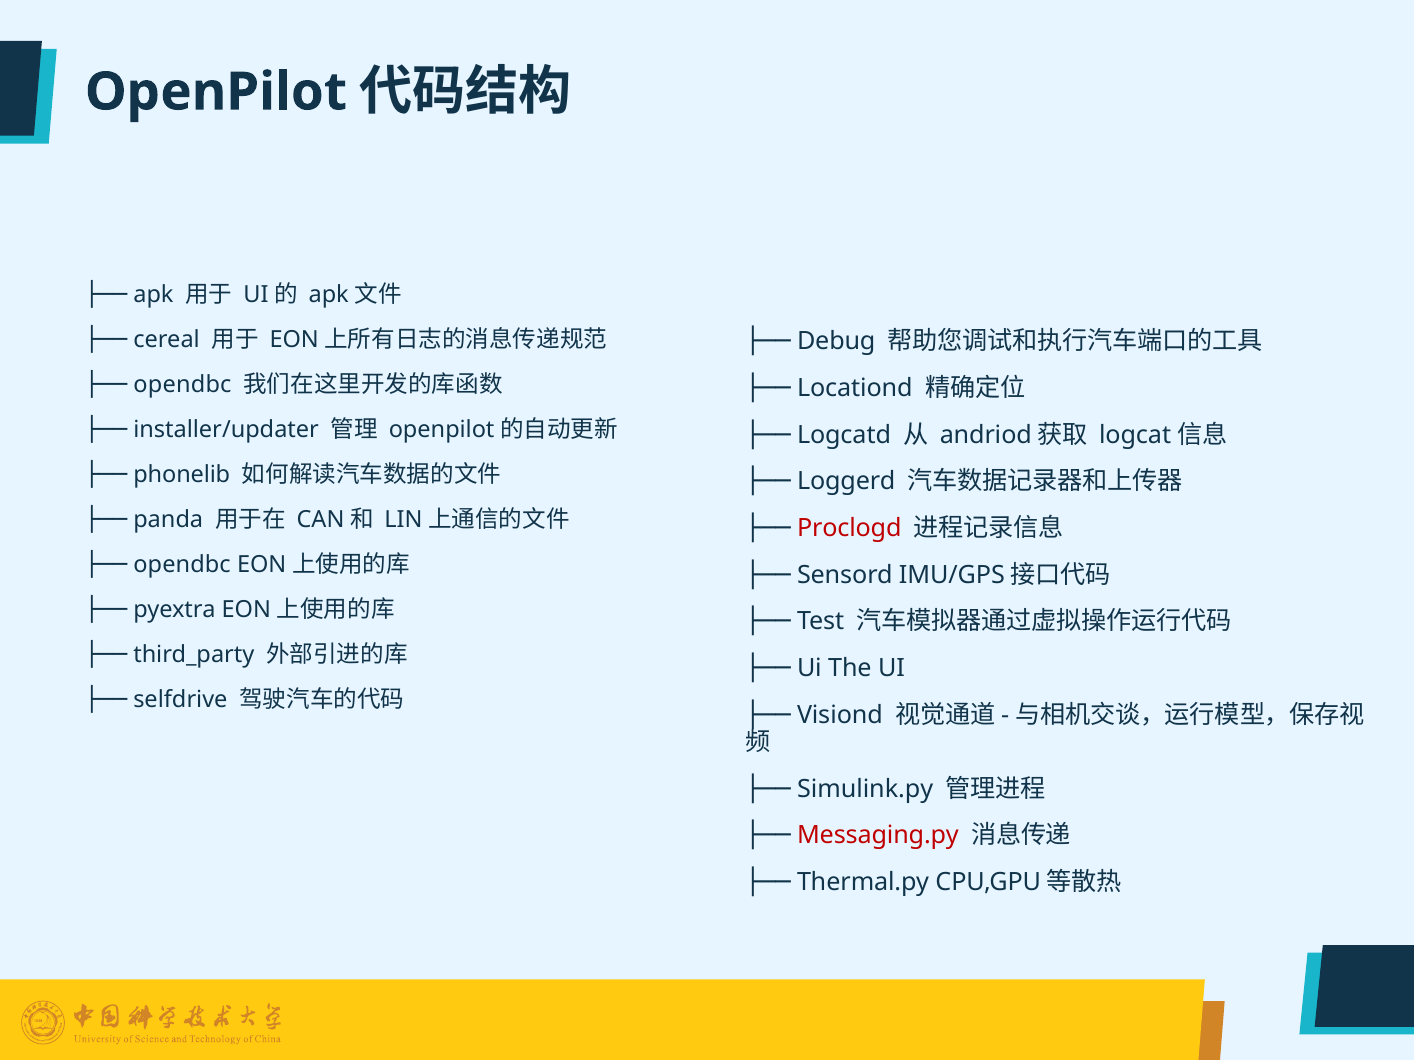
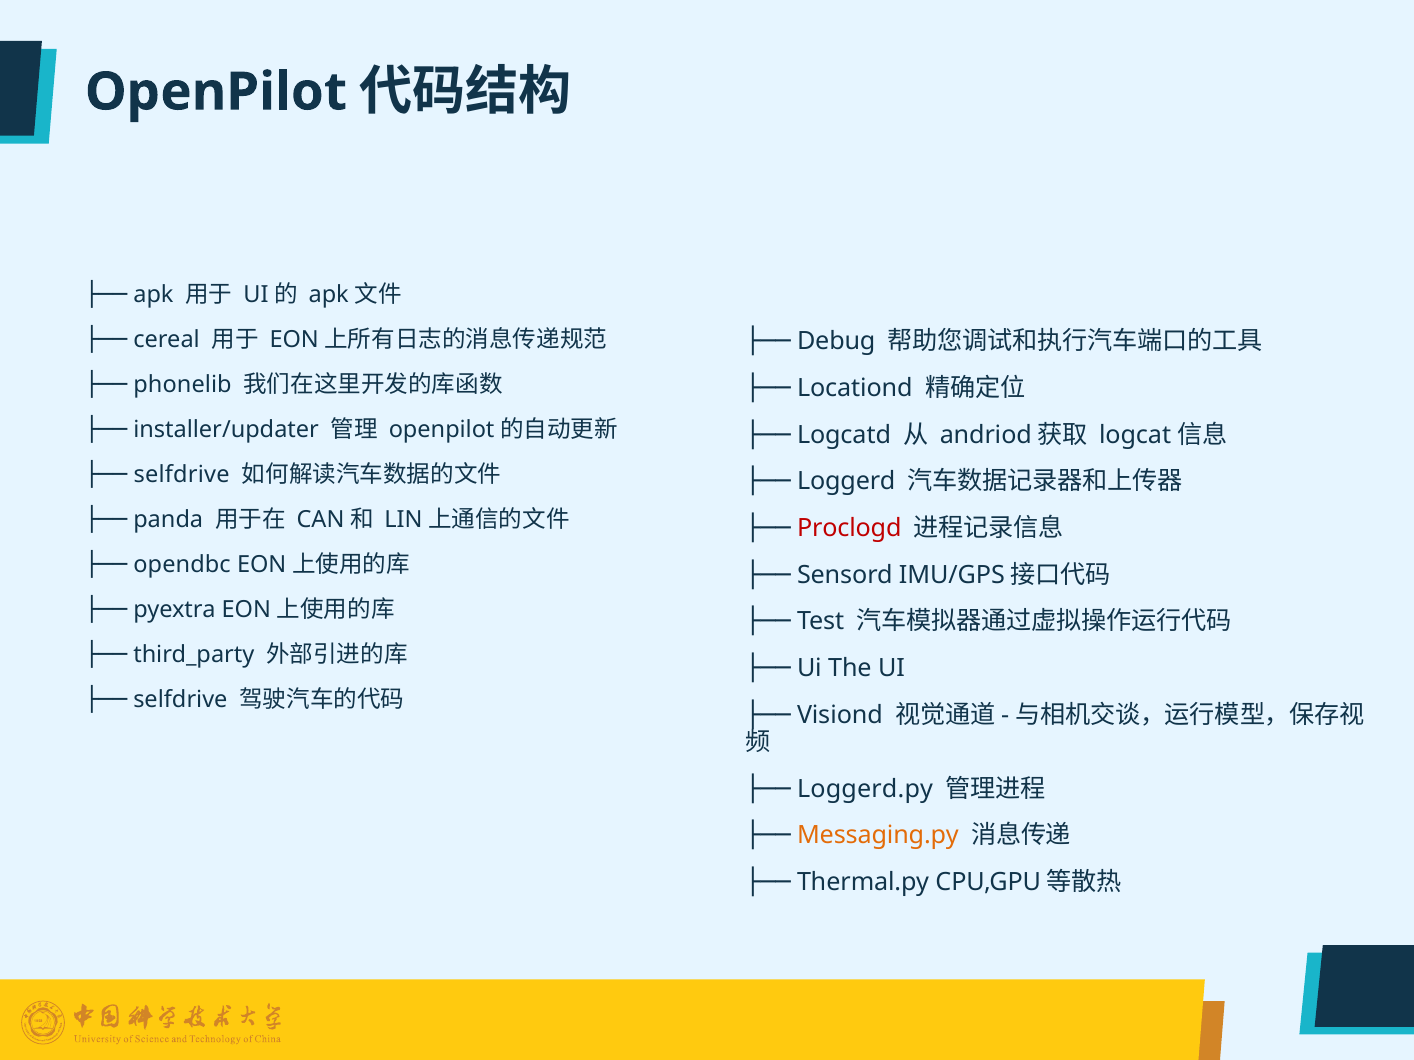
opendbc at (182, 385): opendbc -> phonelib
phonelib at (182, 475): phonelib -> selfdrive
Simulink.py: Simulink.py -> Loggerd.py
Messaging.py colour: red -> orange
